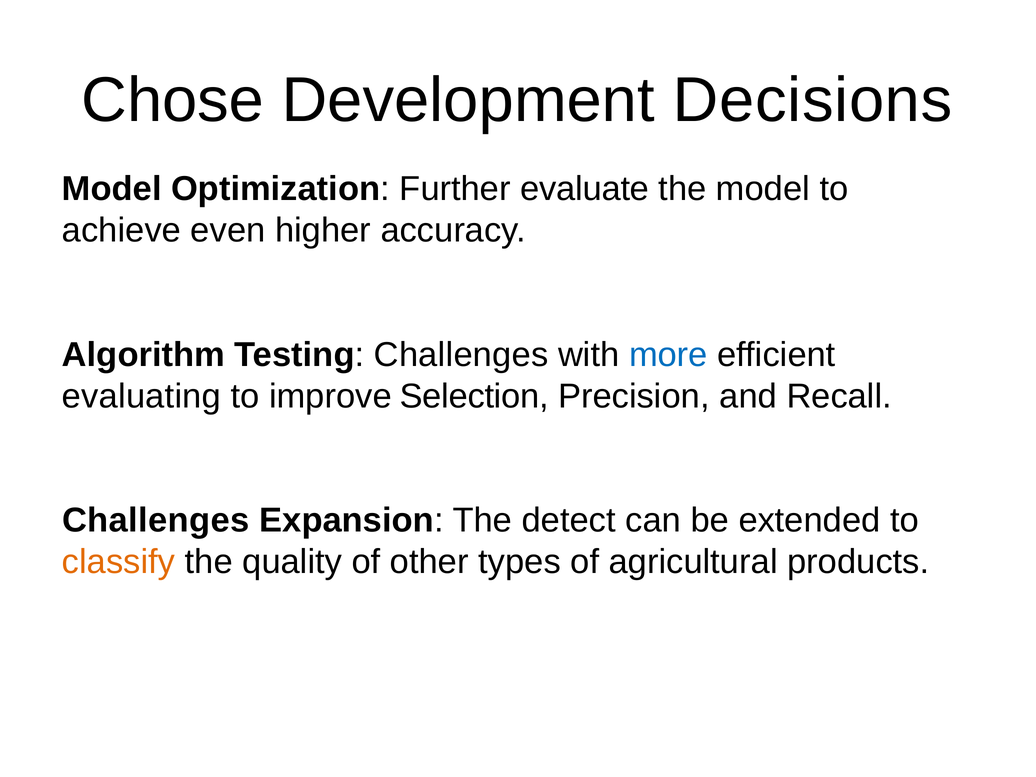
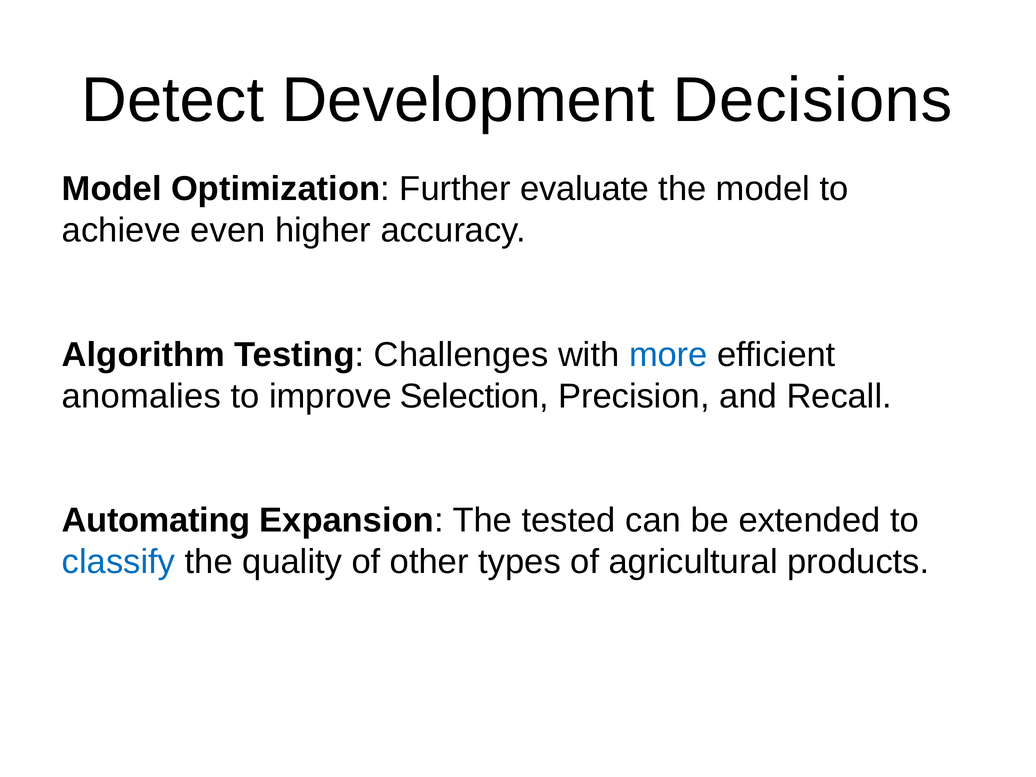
Chose: Chose -> Detect
evaluating: evaluating -> anomalies
Challenges at (156, 520): Challenges -> Automating
detect: detect -> tested
classify colour: orange -> blue
